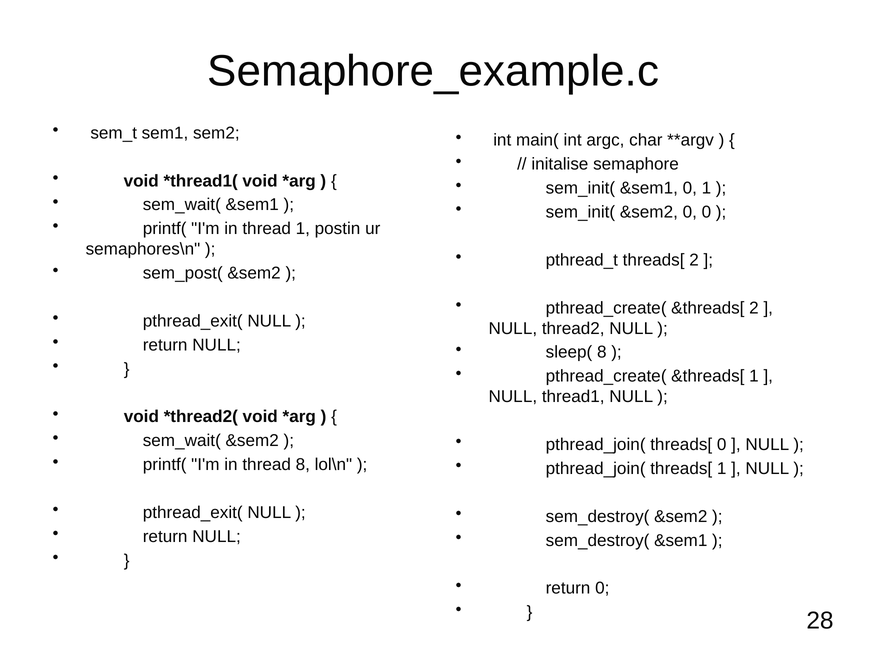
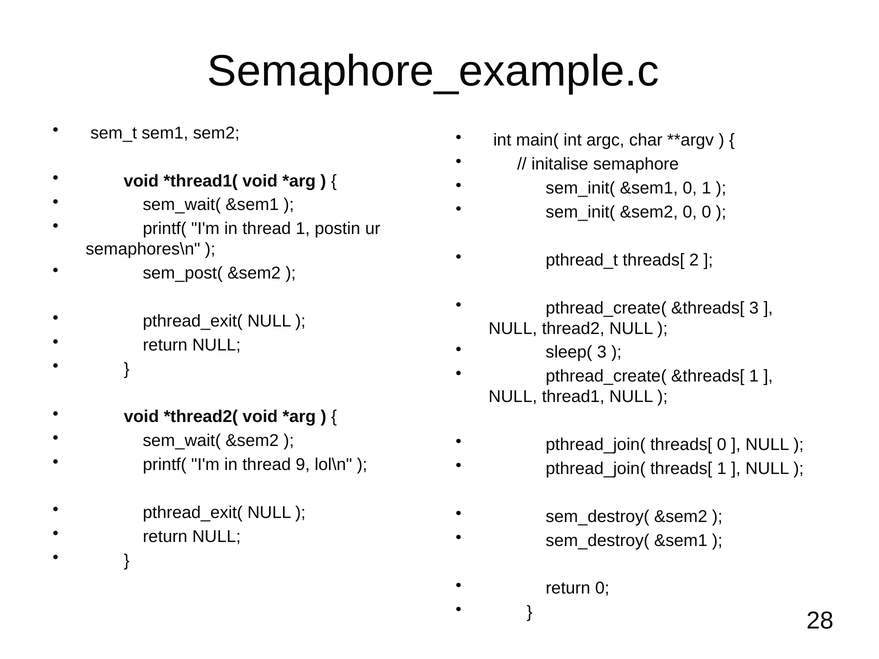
&threads[ 2: 2 -> 3
sleep( 8: 8 -> 3
thread 8: 8 -> 9
